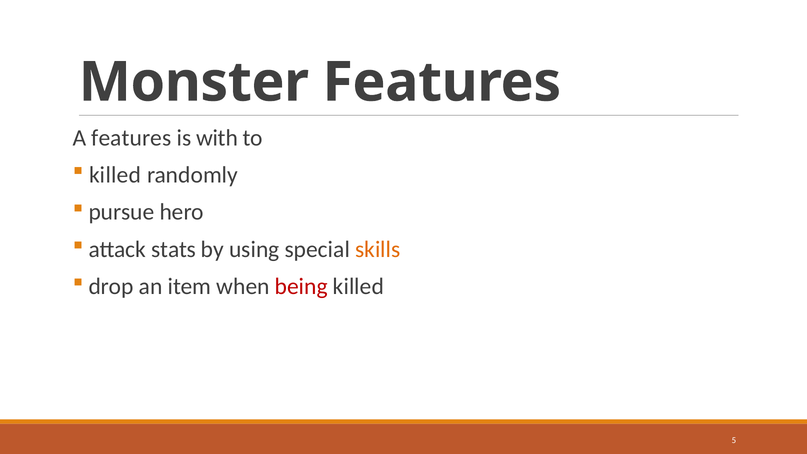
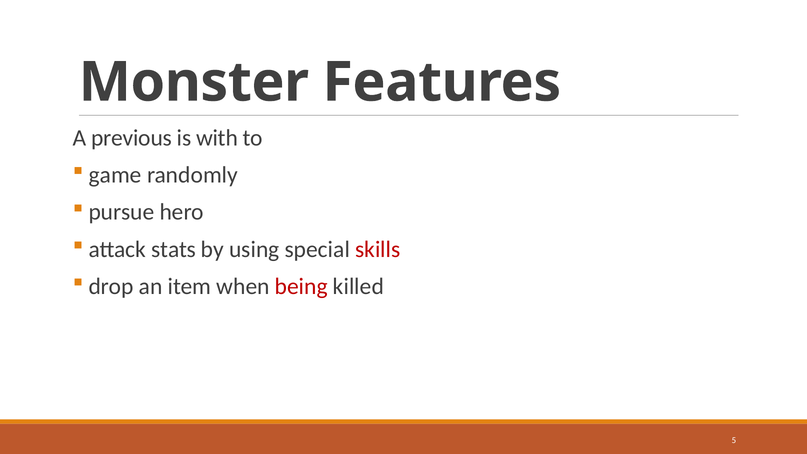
A features: features -> previous
killed at (115, 175): killed -> game
skills colour: orange -> red
